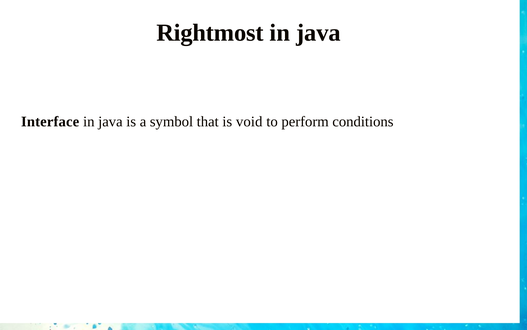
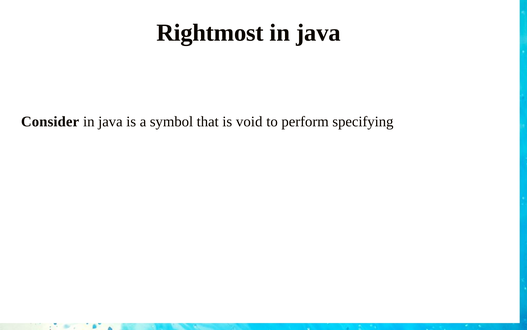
Interface: Interface -> Consider
conditions: conditions -> specifying
